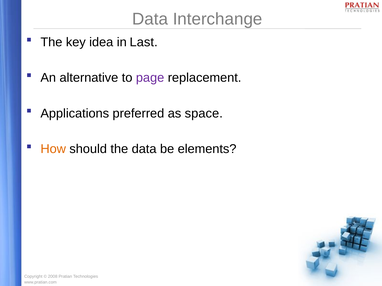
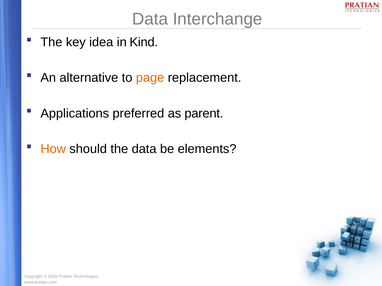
Last: Last -> Kind
page colour: purple -> orange
space: space -> parent
